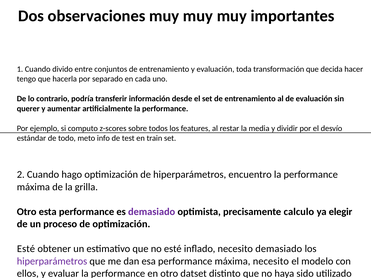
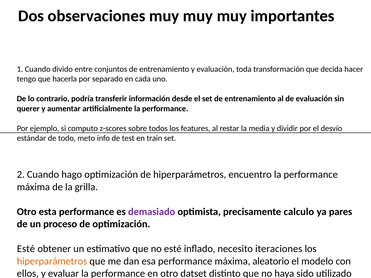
elegir: elegir -> pares
necesito demasiado: demasiado -> iteraciones
hiperparámetros at (52, 261) colour: purple -> orange
máxima necesito: necesito -> aleatorio
